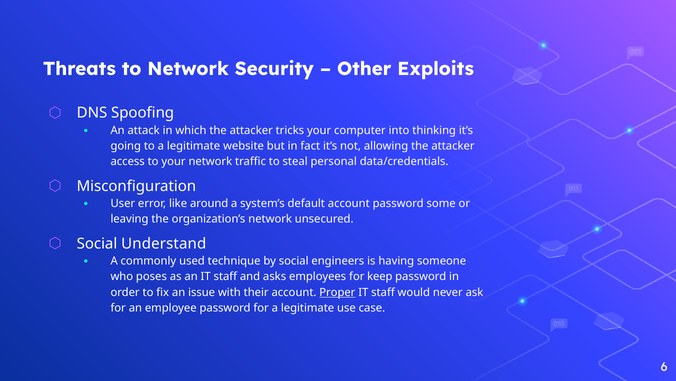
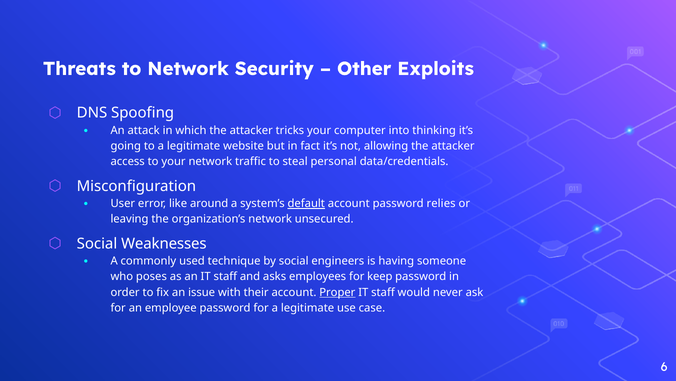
default underline: none -> present
some: some -> relies
Understand: Understand -> Weaknesses
